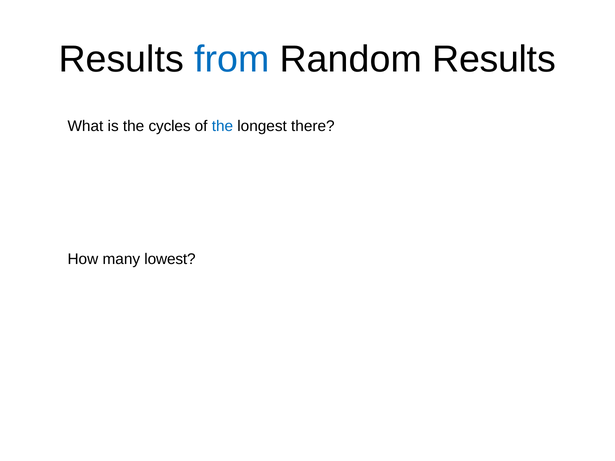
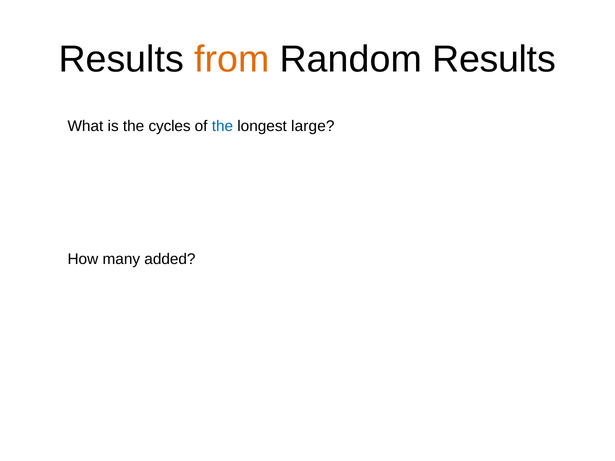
from colour: blue -> orange
there: there -> large
lowest: lowest -> added
